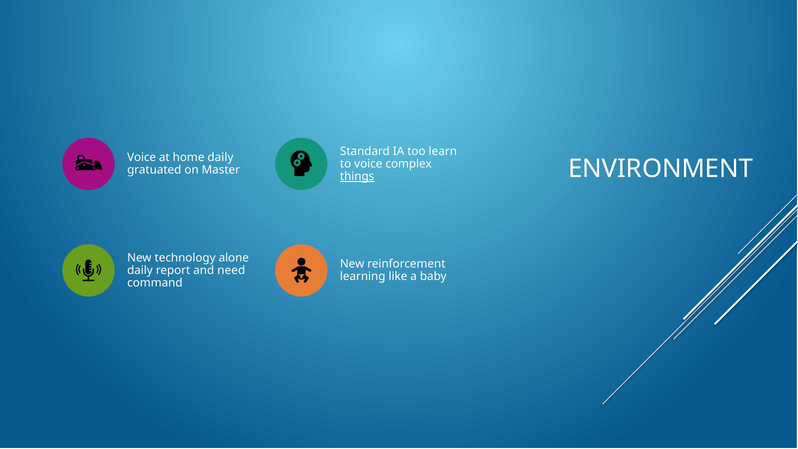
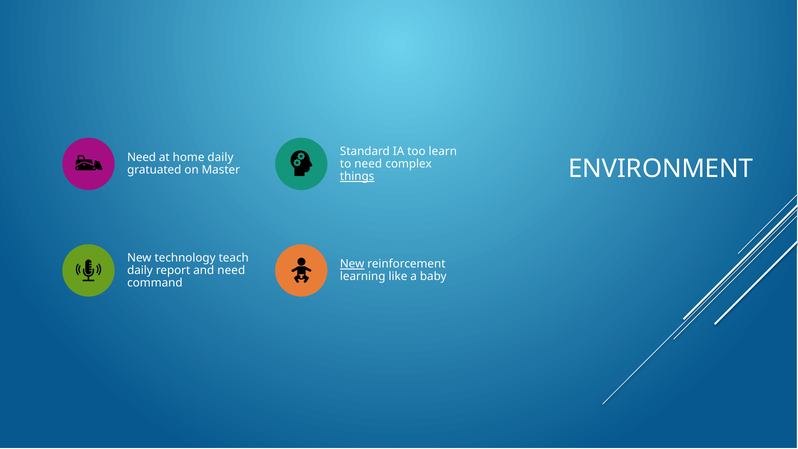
Voice at (142, 157): Voice -> Need
to voice: voice -> need
alone: alone -> teach
New at (352, 264) underline: none -> present
